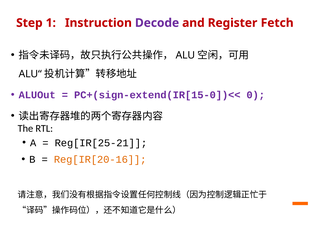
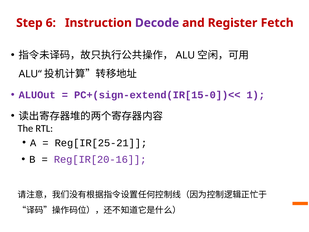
1: 1 -> 6
0: 0 -> 1
Reg[IR[20-16 colour: orange -> purple
